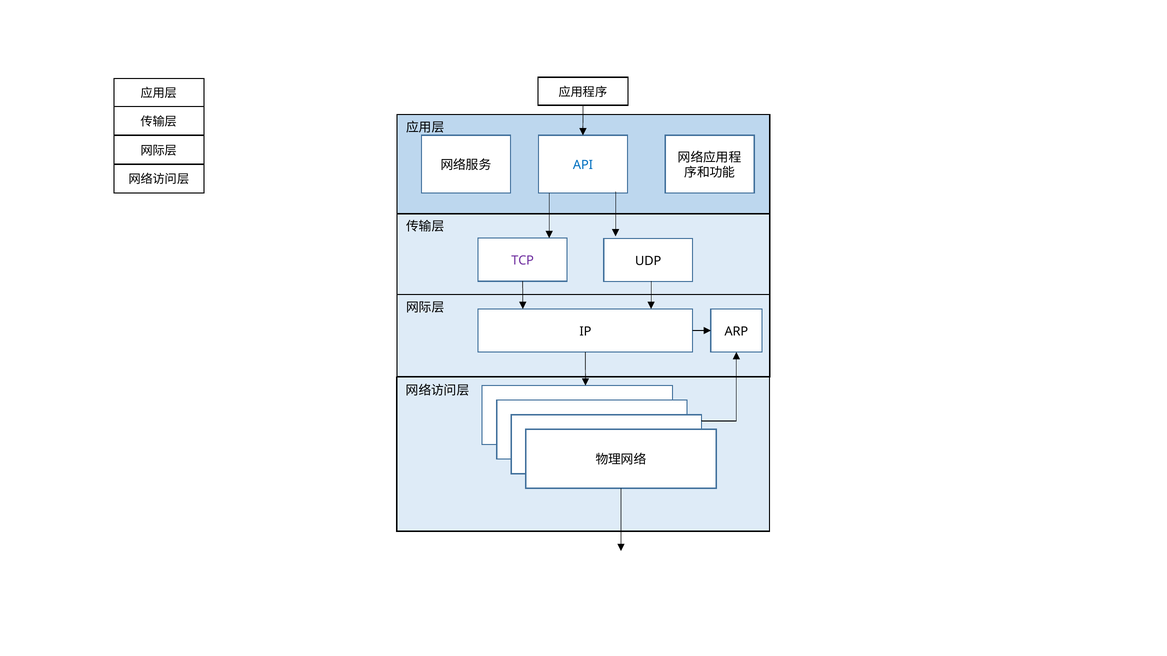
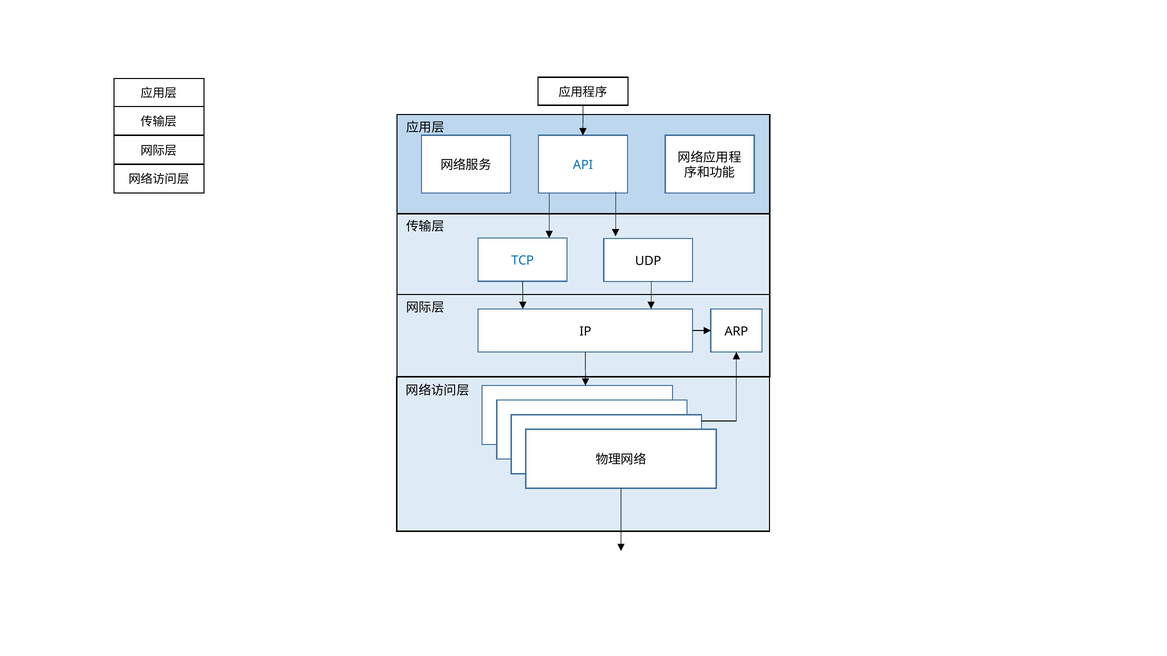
TCP colour: purple -> blue
